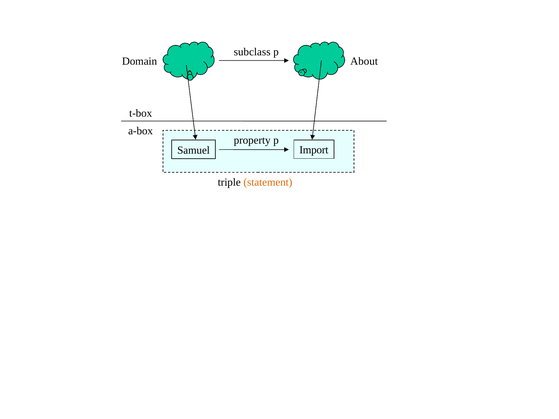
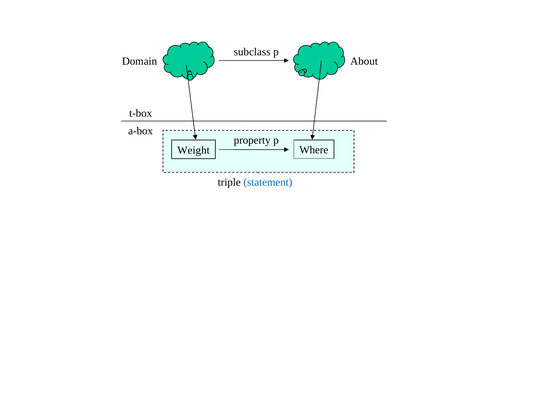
Import: Import -> Where
Samuel: Samuel -> Weight
statement colour: orange -> blue
